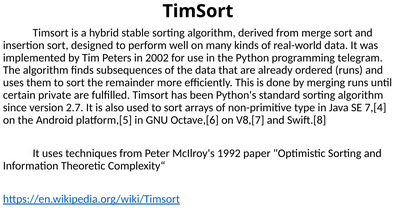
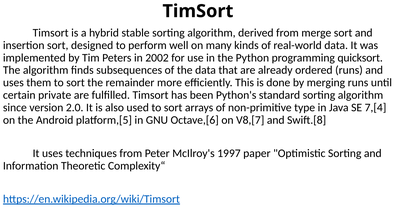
telegram: telegram -> quicksort
2.7: 2.7 -> 2.0
1992: 1992 -> 1997
